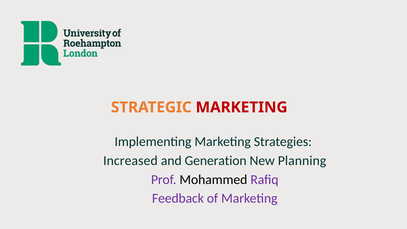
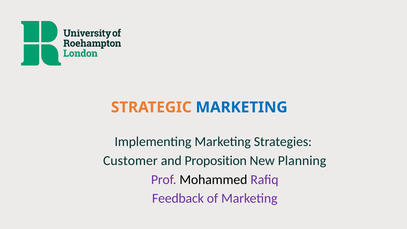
MARKETING at (242, 107) colour: red -> blue
Increased: Increased -> Customer
Generation: Generation -> Proposition
